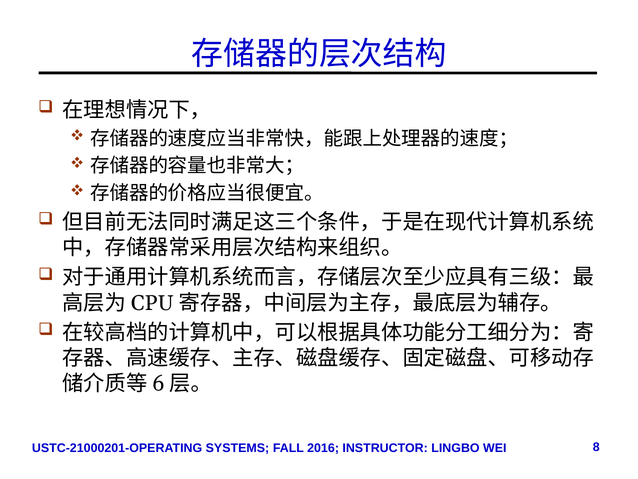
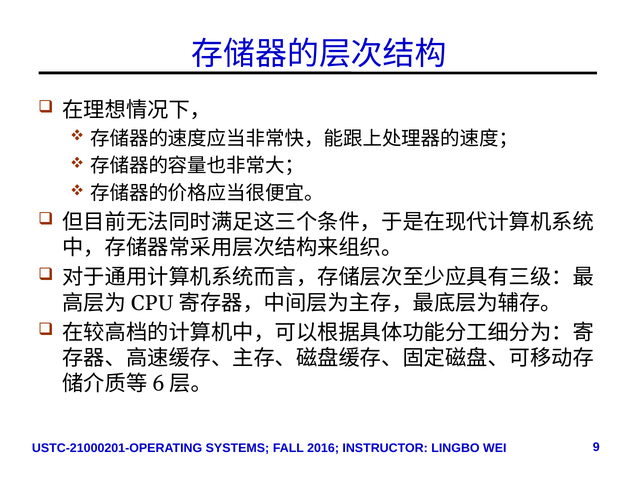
8: 8 -> 9
